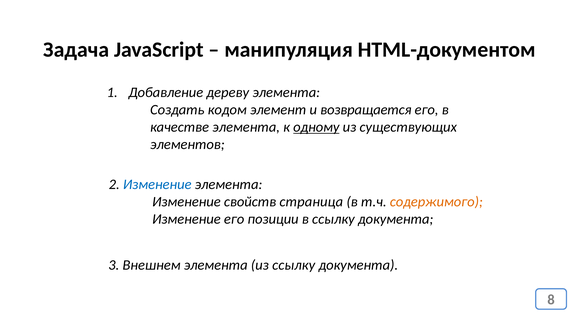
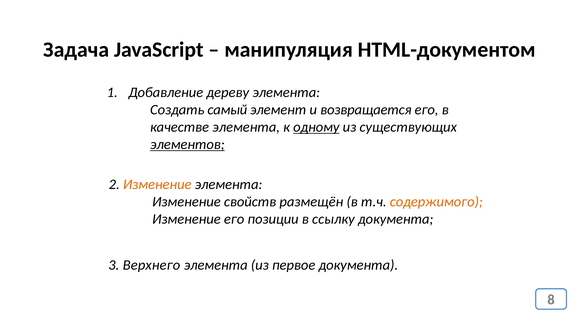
кодом: кодом -> самый
элементов underline: none -> present
Изменение at (157, 185) colour: blue -> orange
страница: страница -> размещён
Внешнем: Внешнем -> Верхнего
из ссылку: ссылку -> первое
